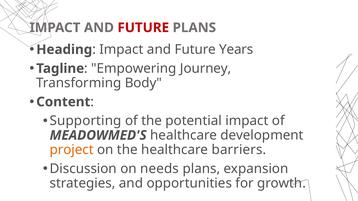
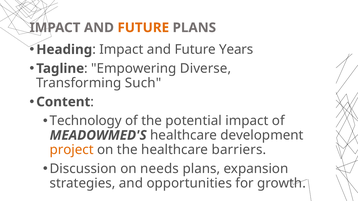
FUTURE at (143, 28) colour: red -> orange
Journey: Journey -> Diverse
Body: Body -> Such
Supporting: Supporting -> Technology
